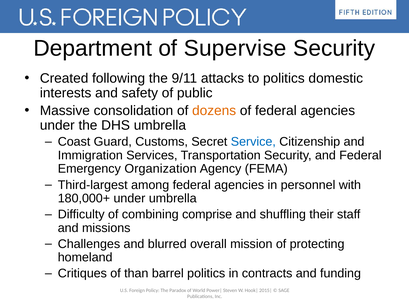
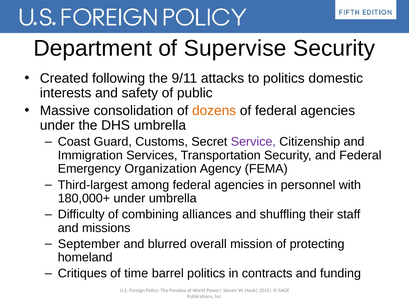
Service colour: blue -> purple
comprise: comprise -> alliances
Challenges: Challenges -> September
than: than -> time
